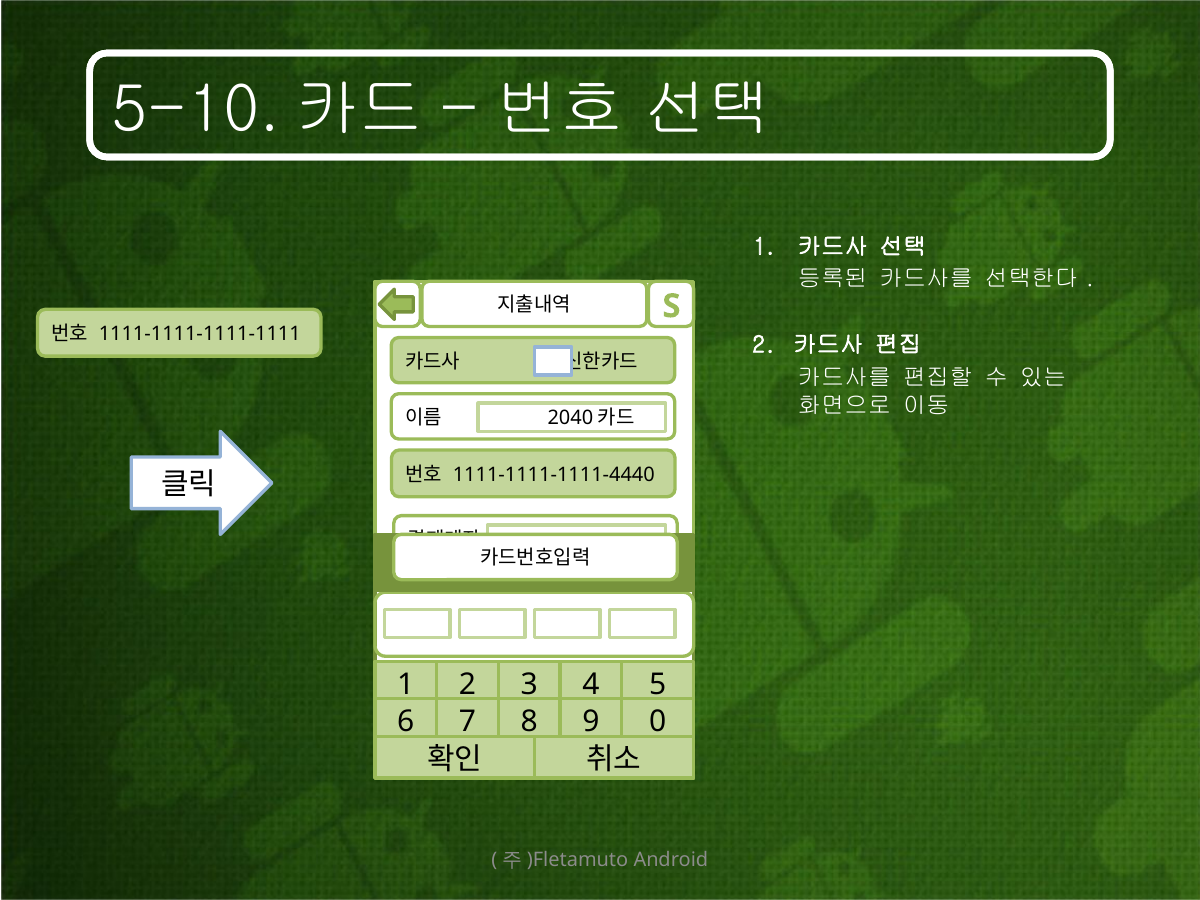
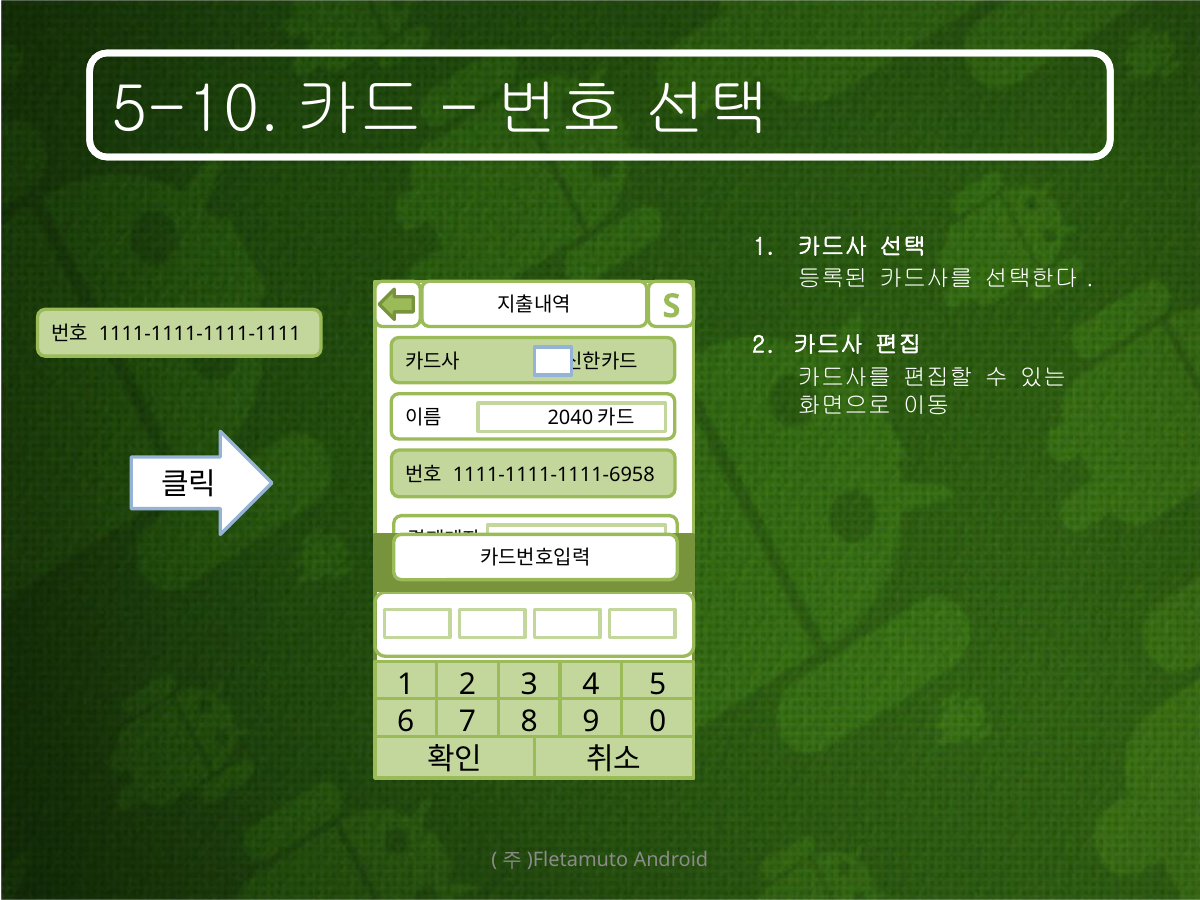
1111-1111-1111-4440: 1111-1111-1111-4440 -> 1111-1111-1111-6958
